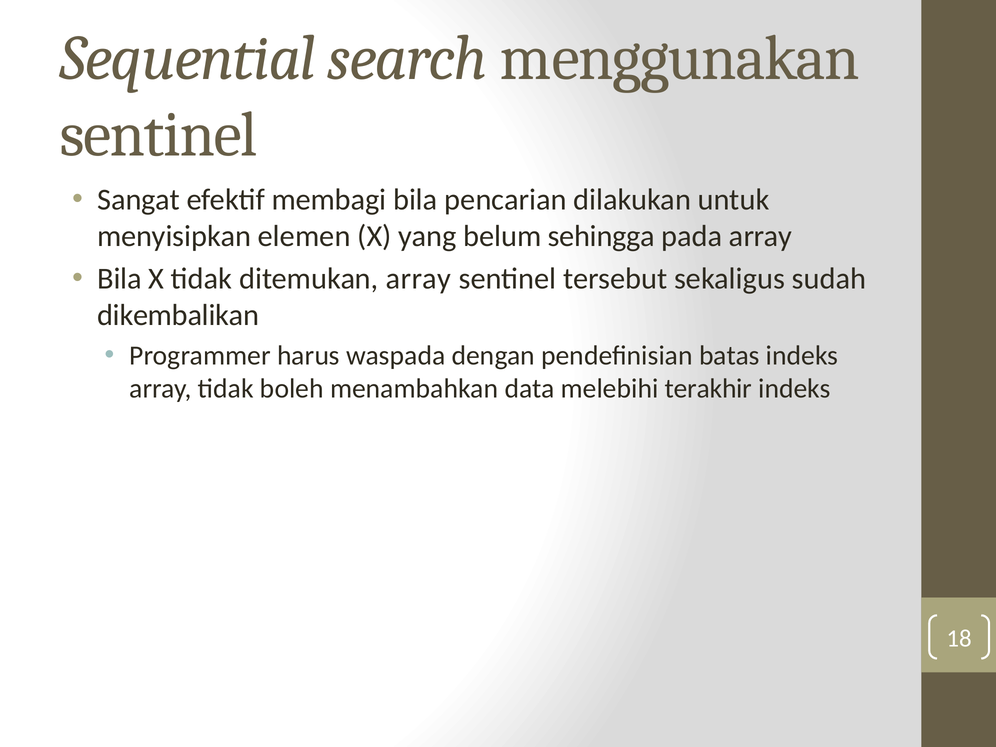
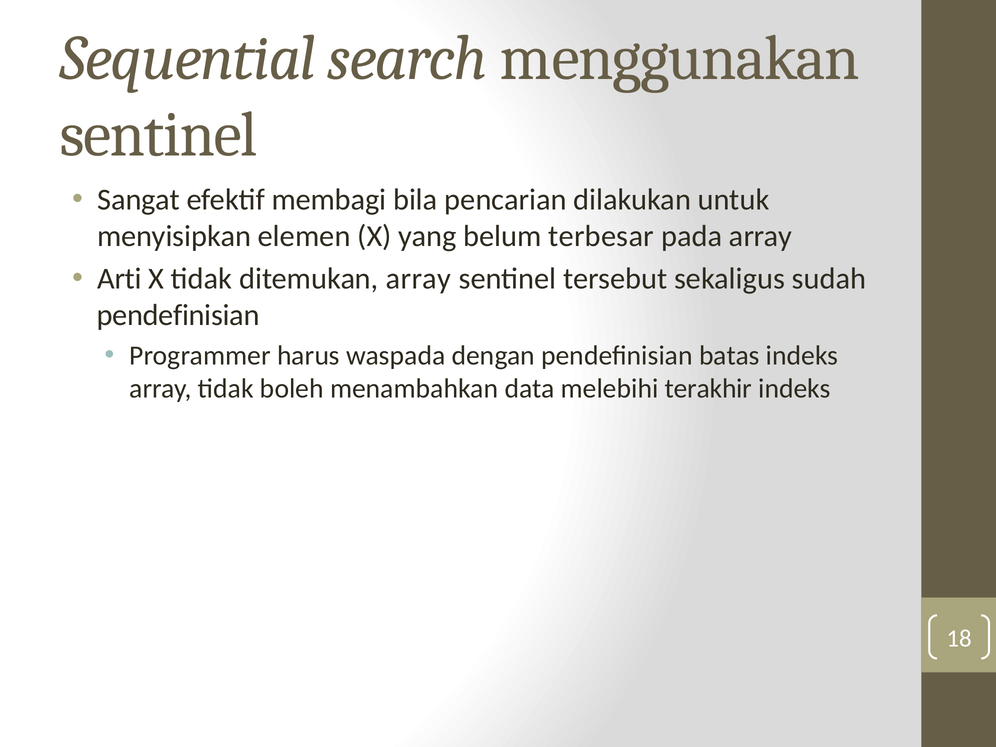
sehingga: sehingga -> terbesar
Bila at (119, 279): Bila -> Arti
dikembalikan at (178, 315): dikembalikan -> pendefinisian
